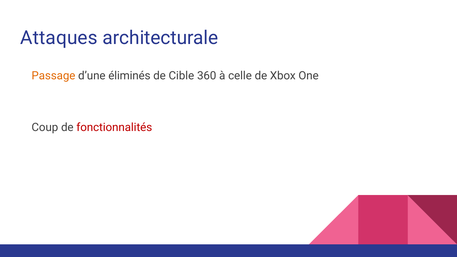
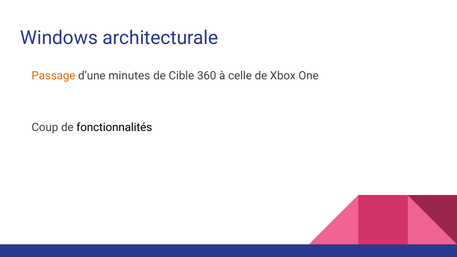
Attaques: Attaques -> Windows
éliminés: éliminés -> minutes
fonctionnalités colour: red -> black
